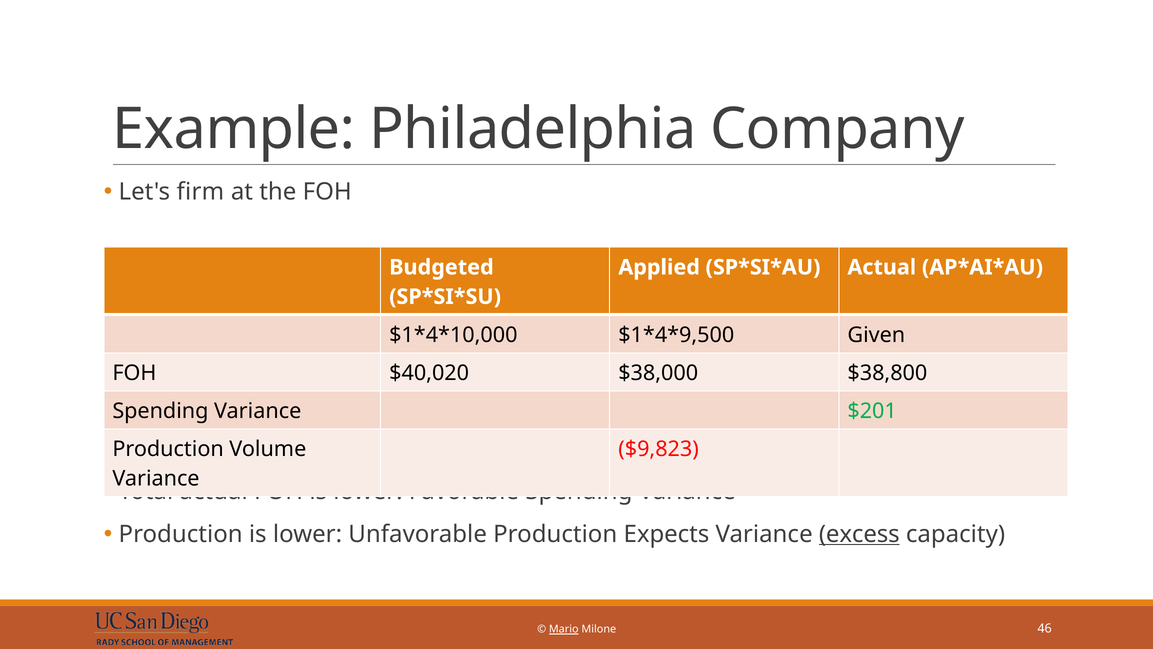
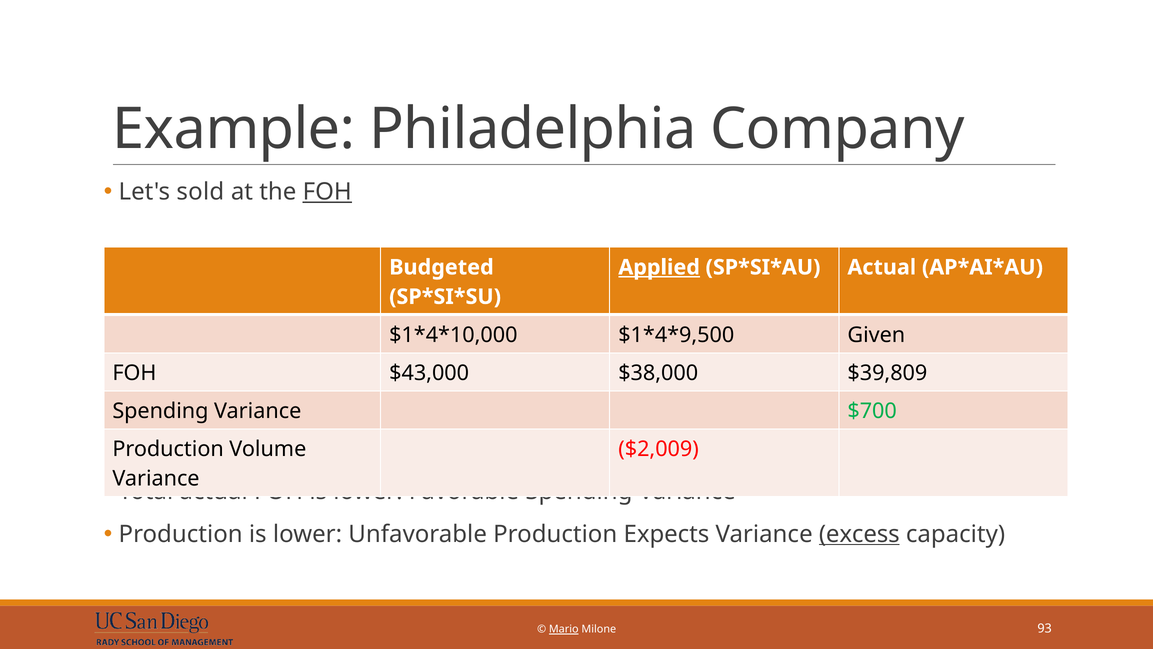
firm: firm -> sold
FOH at (327, 192) underline: none -> present
Applied underline: none -> present
$40,020: $40,020 -> $43,000
$38,800: $38,800 -> $39,809
$201: $201 -> $700
$9,823: $9,823 -> $2,009
46: 46 -> 93
